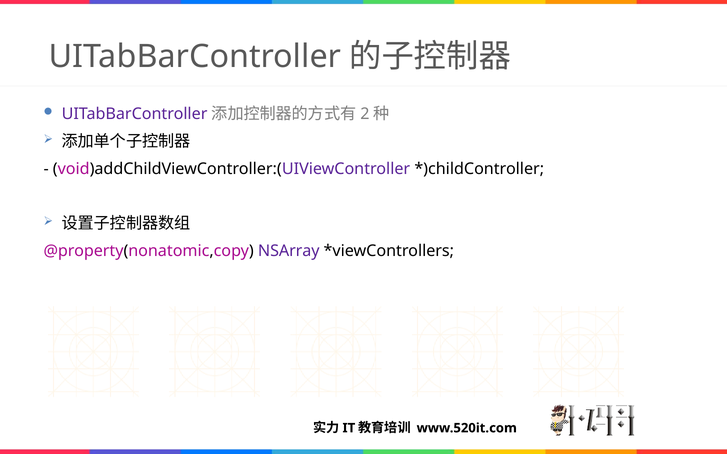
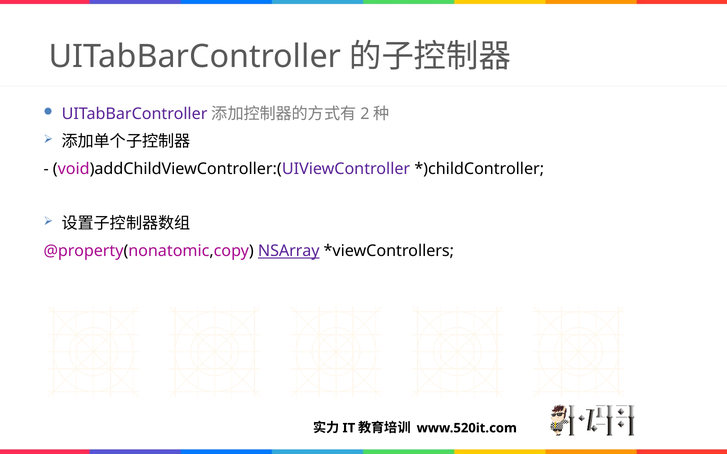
NSArray underline: none -> present
